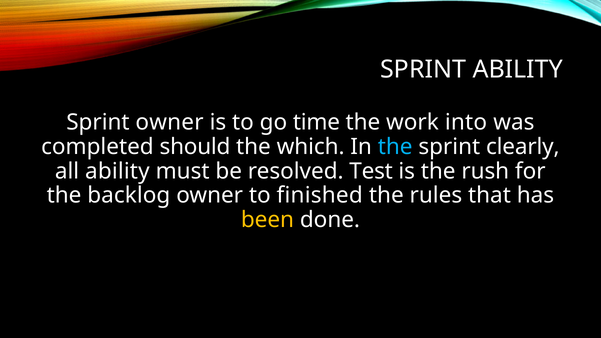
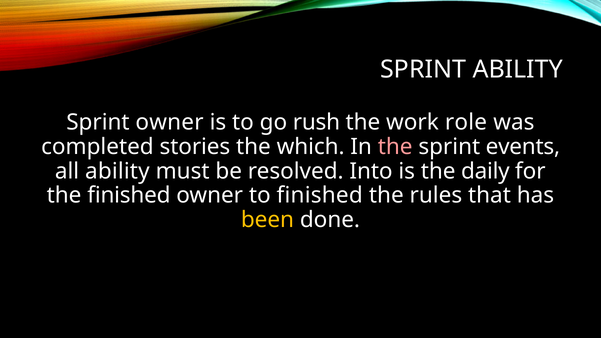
time: time -> rush
into: into -> role
should: should -> stories
the at (395, 147) colour: light blue -> pink
clearly: clearly -> events
Test: Test -> Into
rush: rush -> daily
the backlog: backlog -> finished
